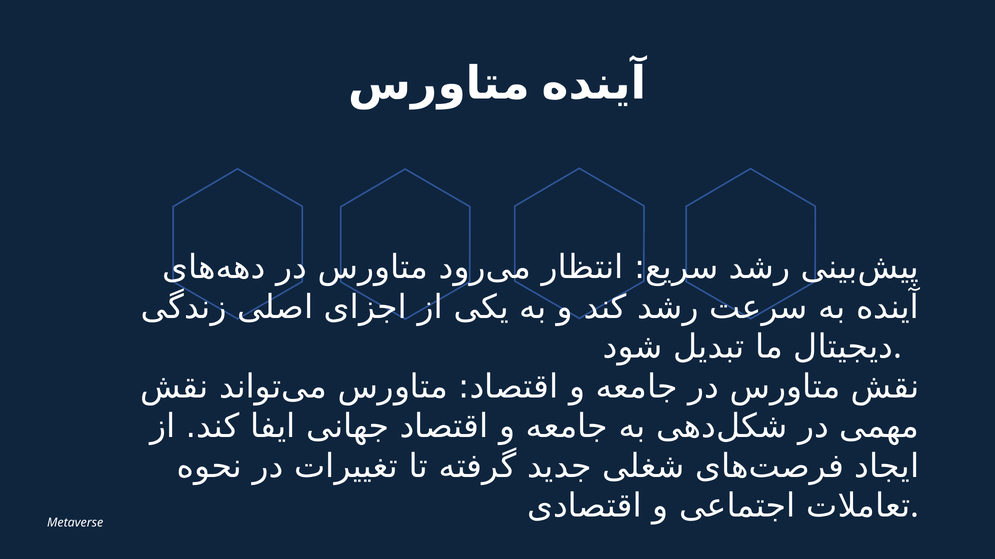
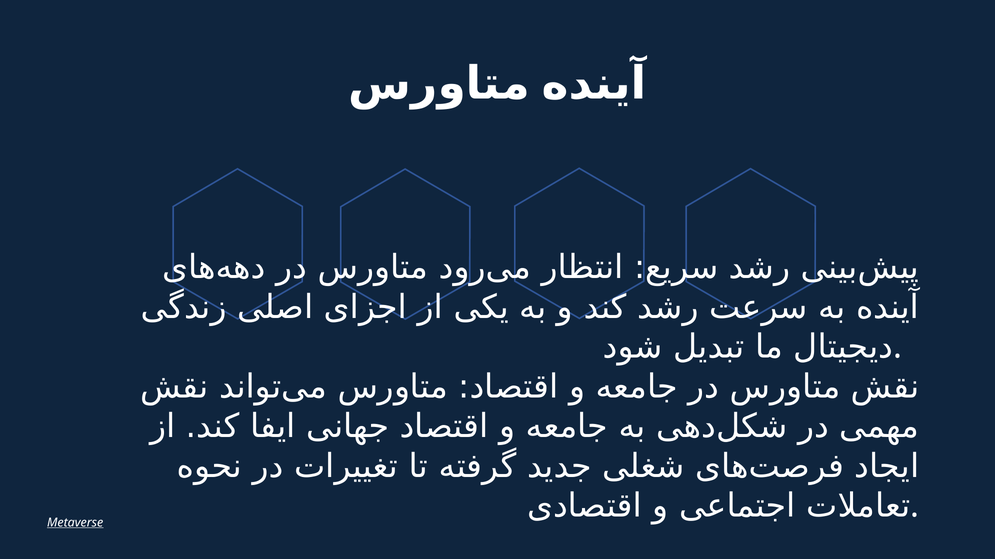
Metaverse underline: none -> present
